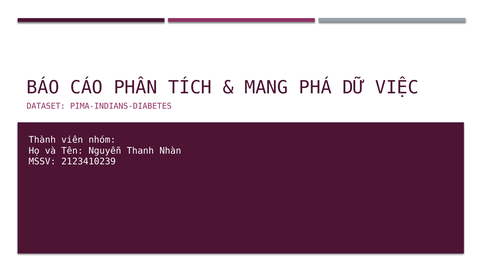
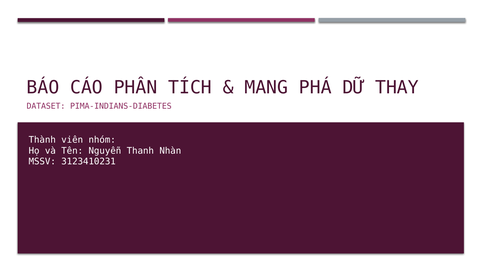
VIỆC: VIỆC -> THAY
2123410239: 2123410239 -> 3123410231
